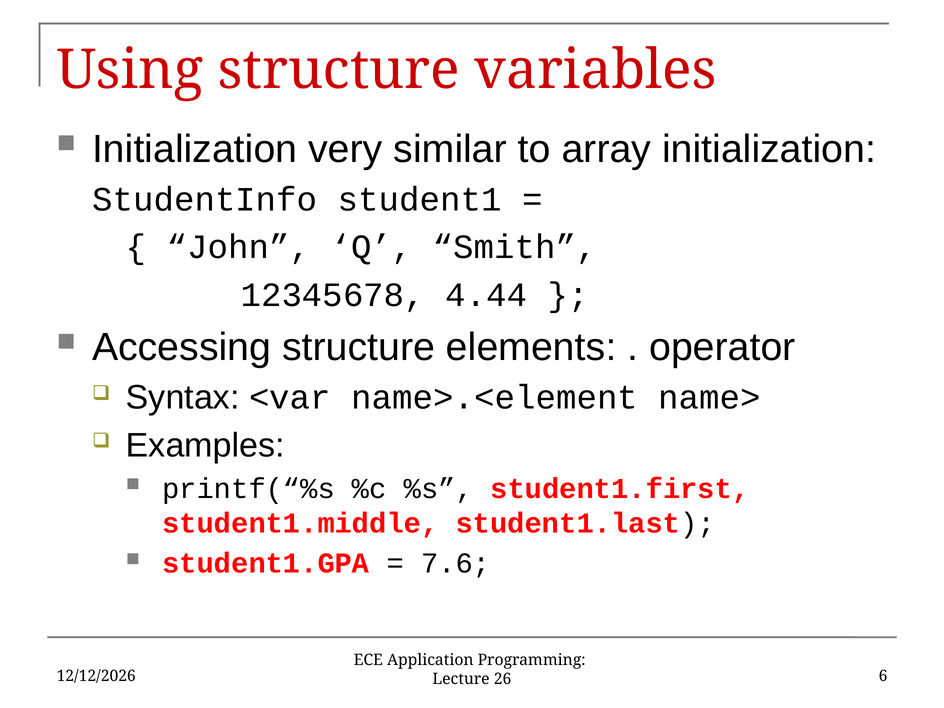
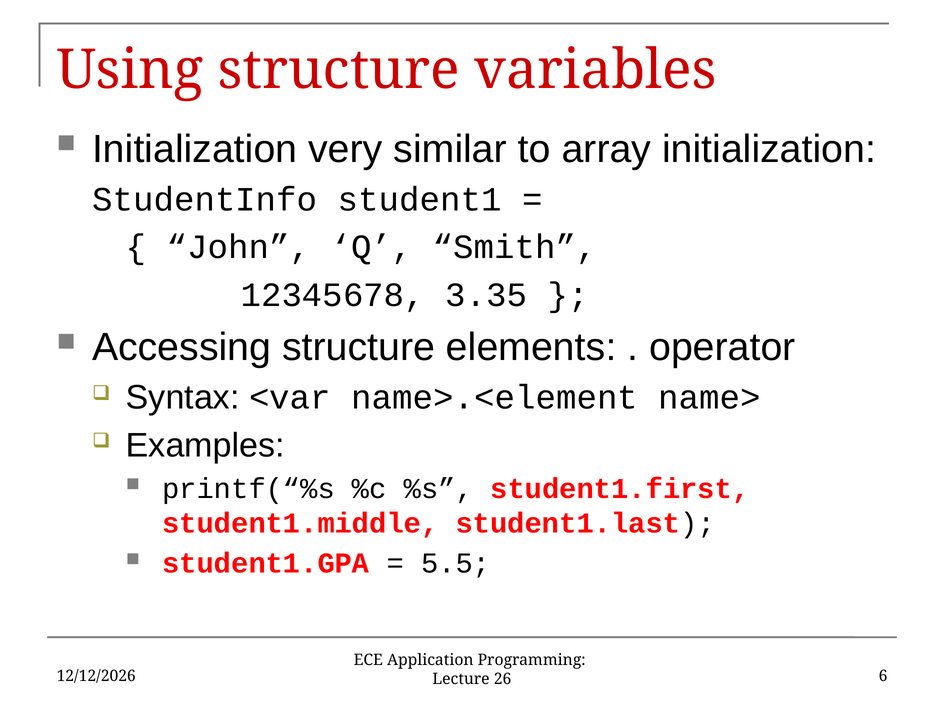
4.44: 4.44 -> 3.35
7.6: 7.6 -> 5.5
